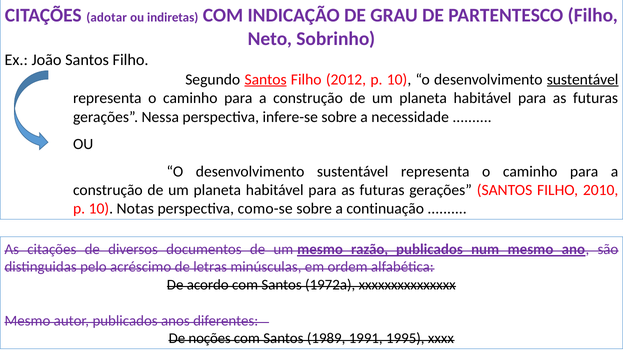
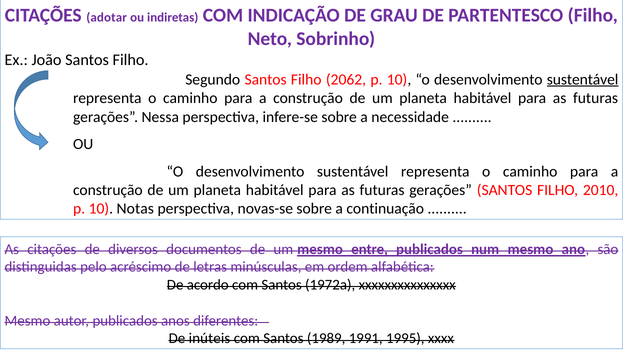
Santos at (266, 80) underline: present -> none
2012: 2012 -> 2062
como-se: como-se -> novas-se
razão: razão -> entre
noções: noções -> inúteis
